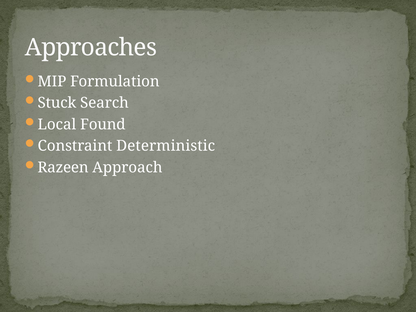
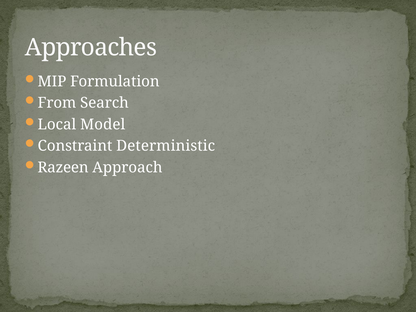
Stuck: Stuck -> From
Found: Found -> Model
